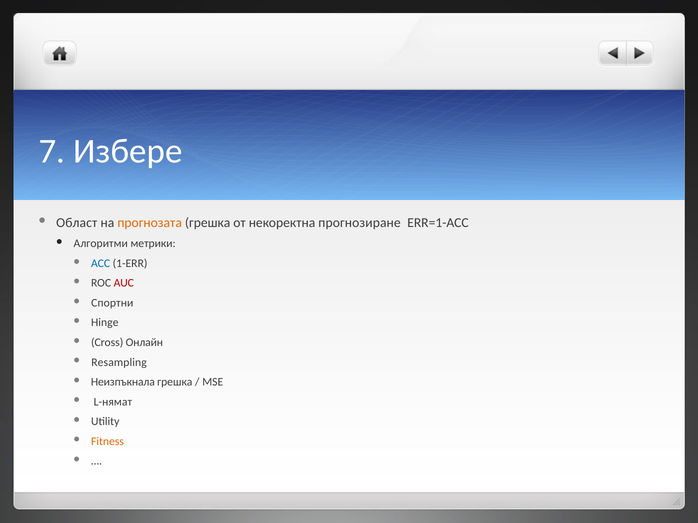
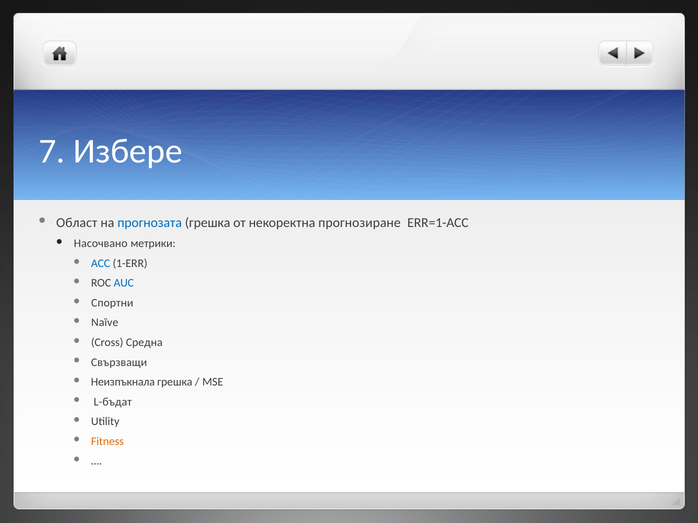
прогнозата colour: orange -> blue
Алгоритми: Алгоритми -> Насочвано
AUC colour: red -> blue
Hinge: Hinge -> Naïve
Онлайн: Онлайн -> Средна
Resampling: Resampling -> Свързващи
L-нямат: L-нямат -> L-бъдат
